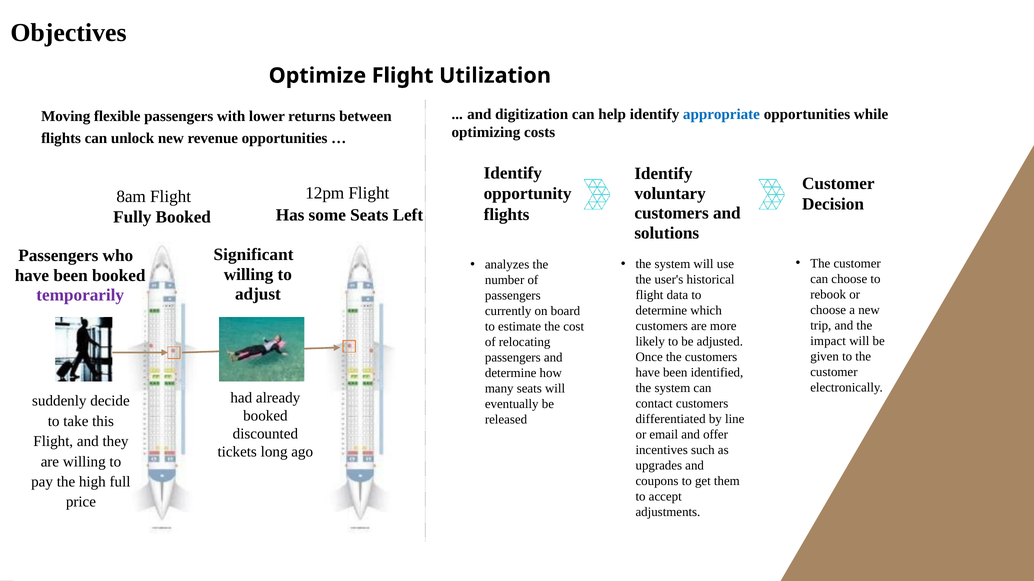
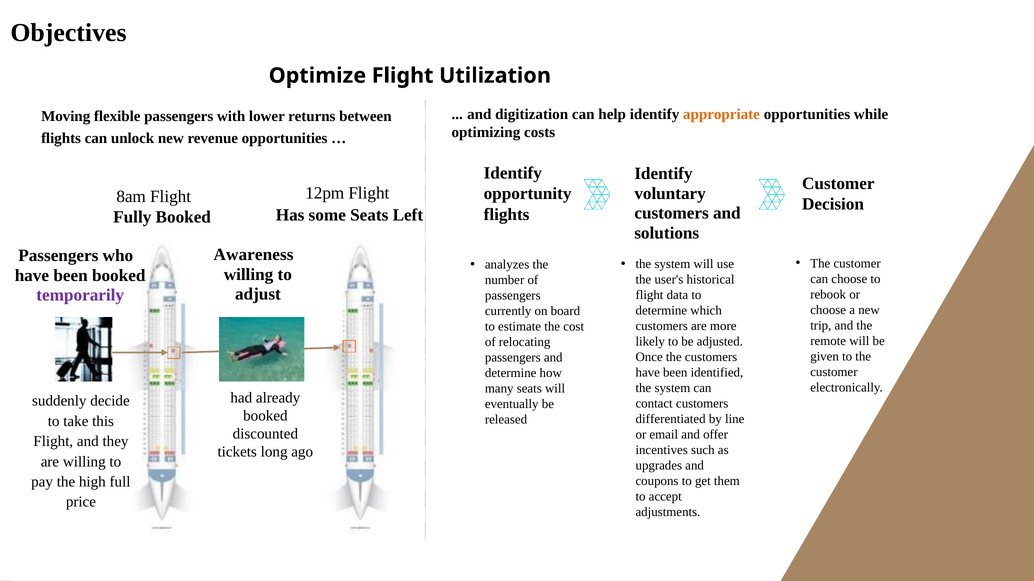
appropriate colour: blue -> orange
Significant: Significant -> Awareness
impact: impact -> remote
